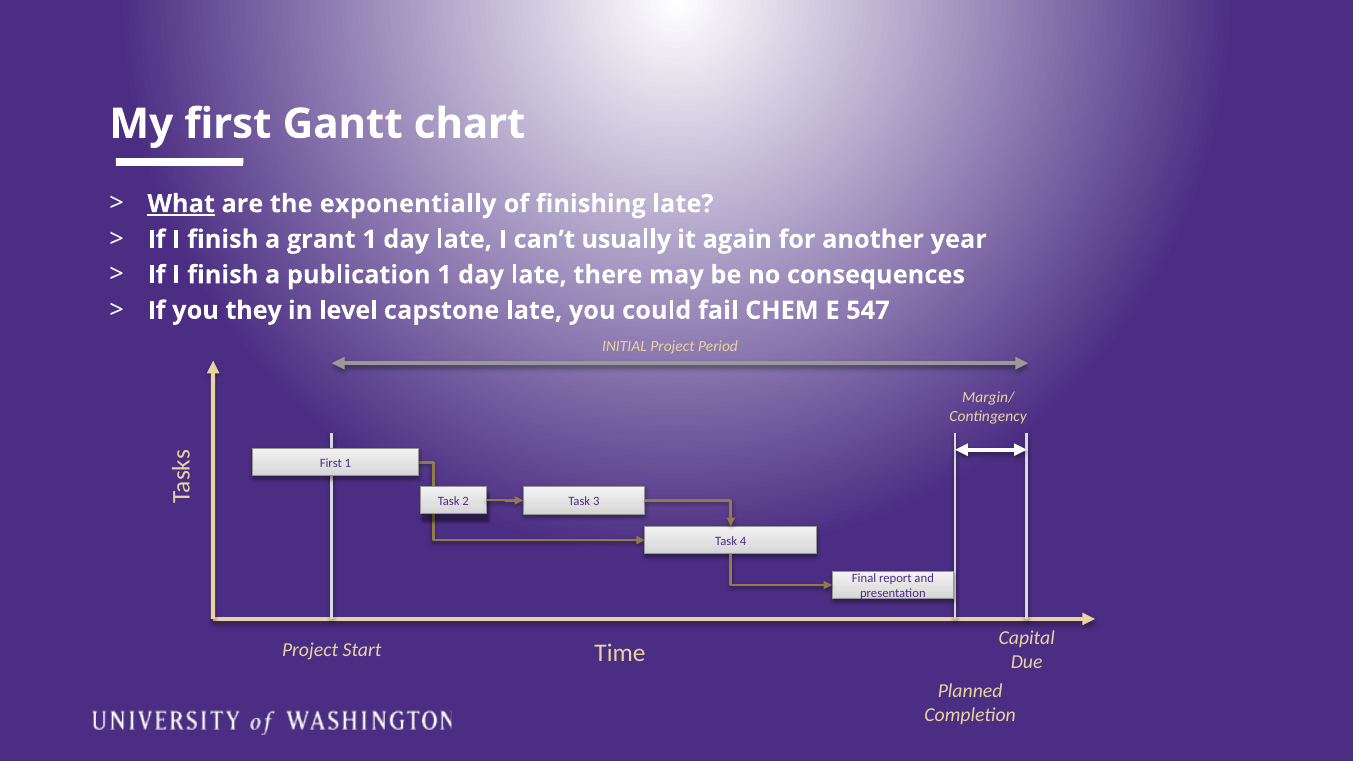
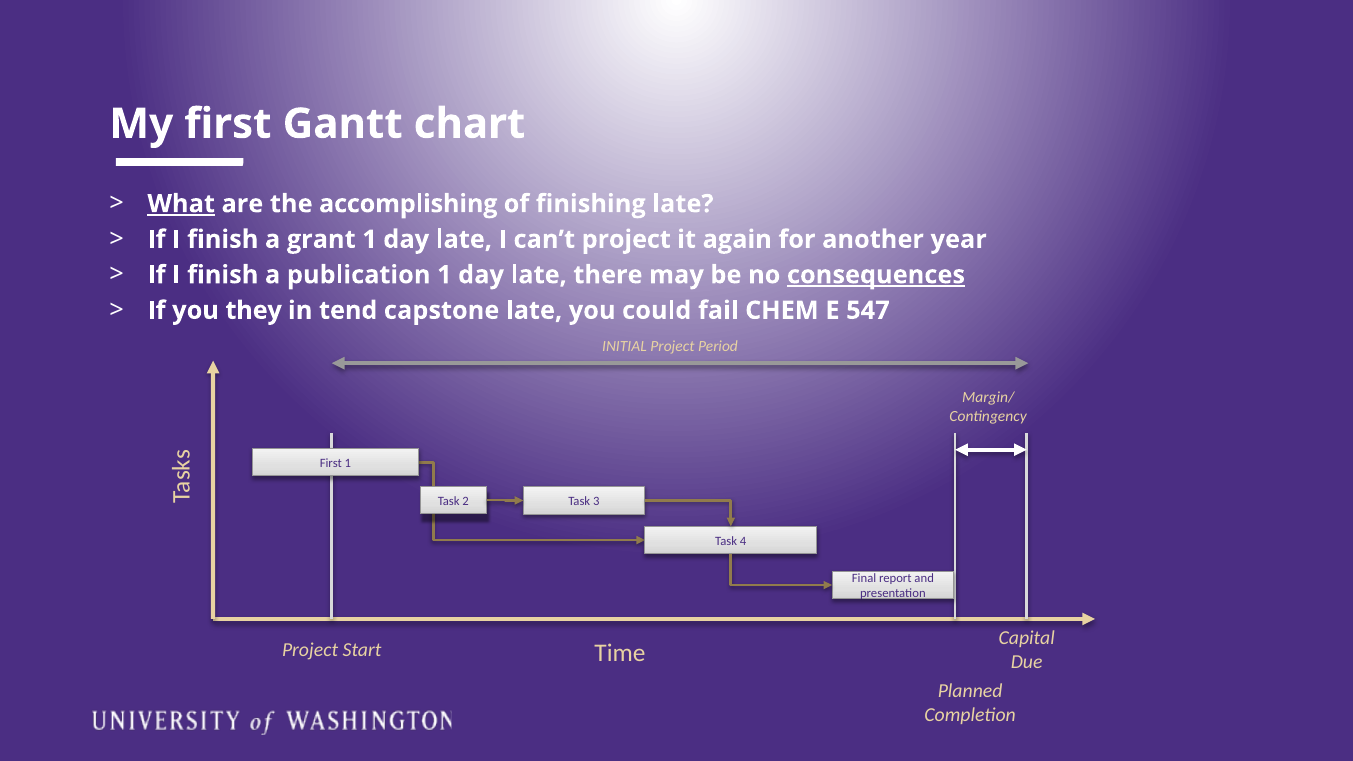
exponentially: exponentially -> accomplishing
can’t usually: usually -> project
consequences underline: none -> present
level: level -> tend
